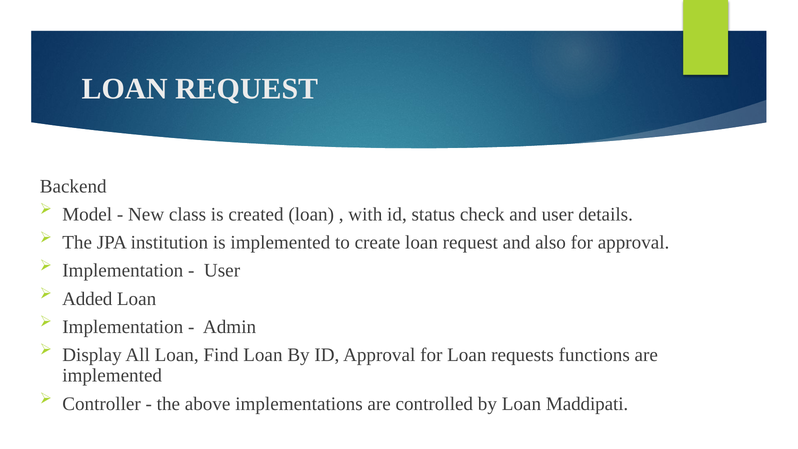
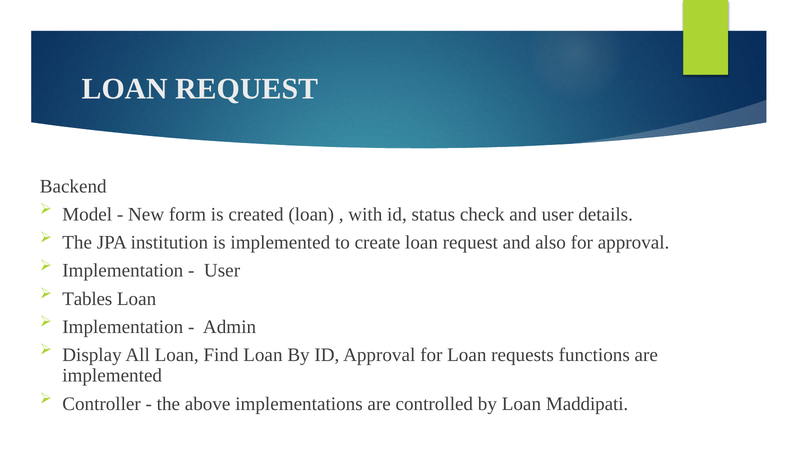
class: class -> form
Added: Added -> Tables
